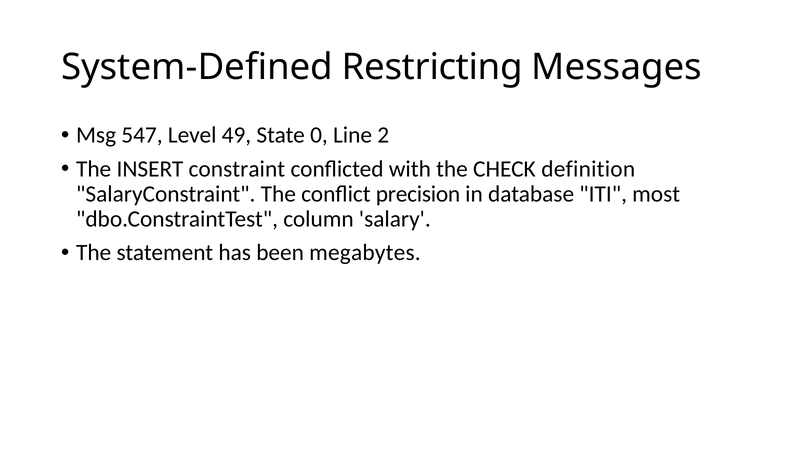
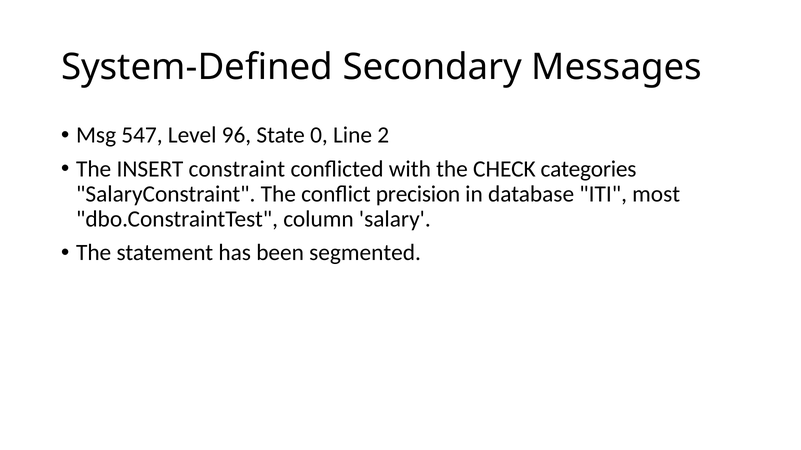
Restricting: Restricting -> Secondary
49: 49 -> 96
definition: definition -> categories
megabytes: megabytes -> segmented
